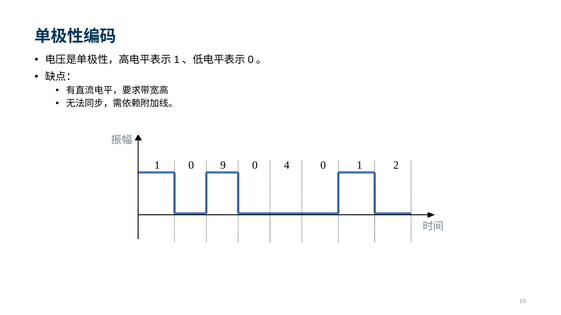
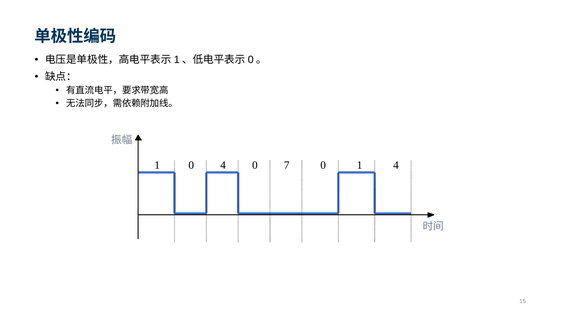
1 9: 9 -> 4
4: 4 -> 7
0 2: 2 -> 4
